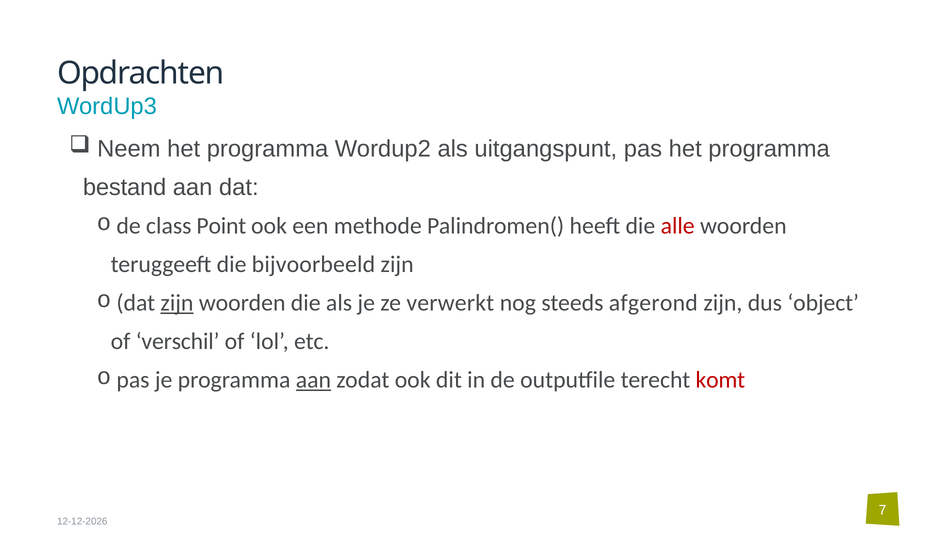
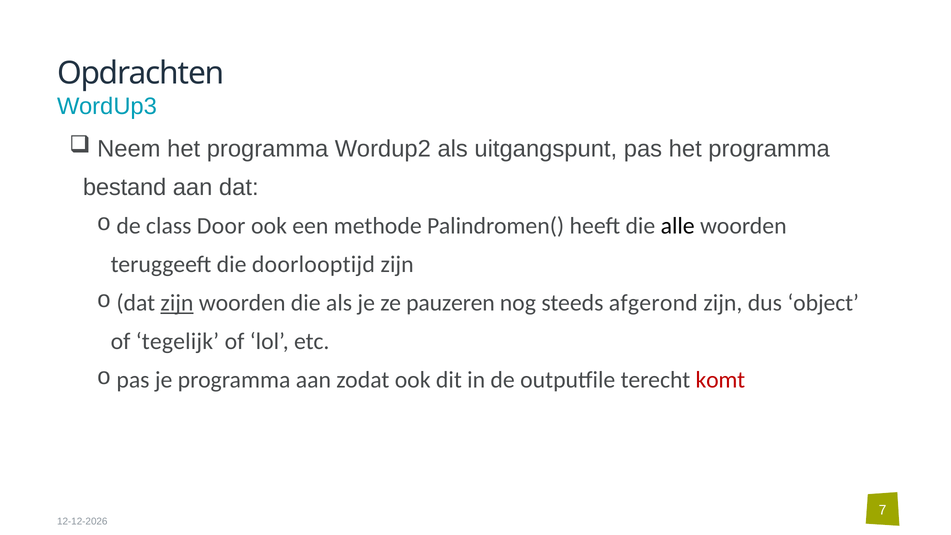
Point: Point -> Door
alle colour: red -> black
bijvoorbeeld: bijvoorbeeld -> doorlooptijd
verwerkt: verwerkt -> pauzeren
verschil: verschil -> tegelijk
aan at (313, 380) underline: present -> none
